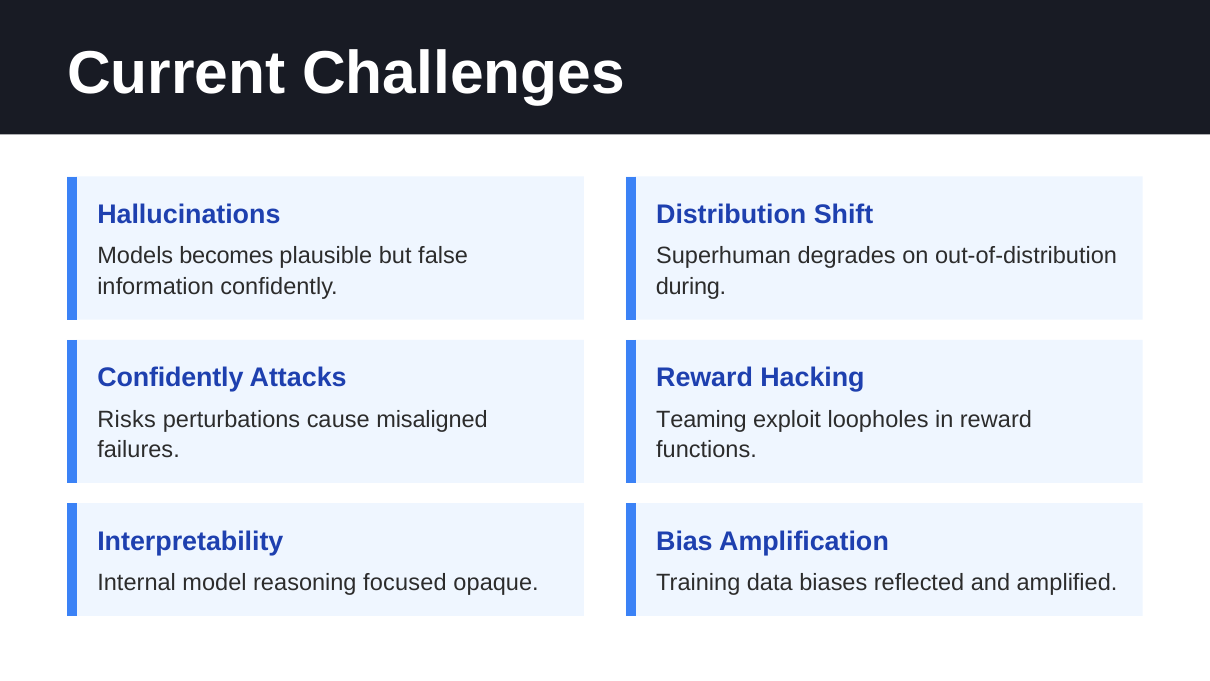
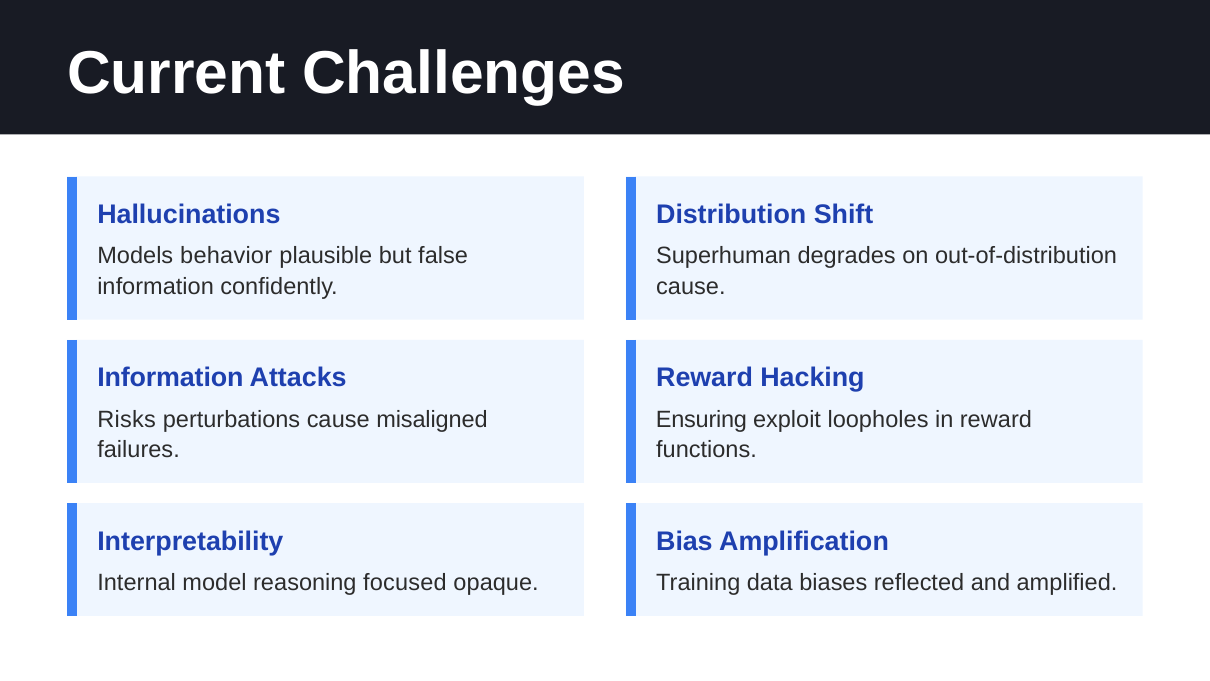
becomes: becomes -> behavior
during at (691, 286): during -> cause
Confidently at (170, 378): Confidently -> Information
Teaming: Teaming -> Ensuring
